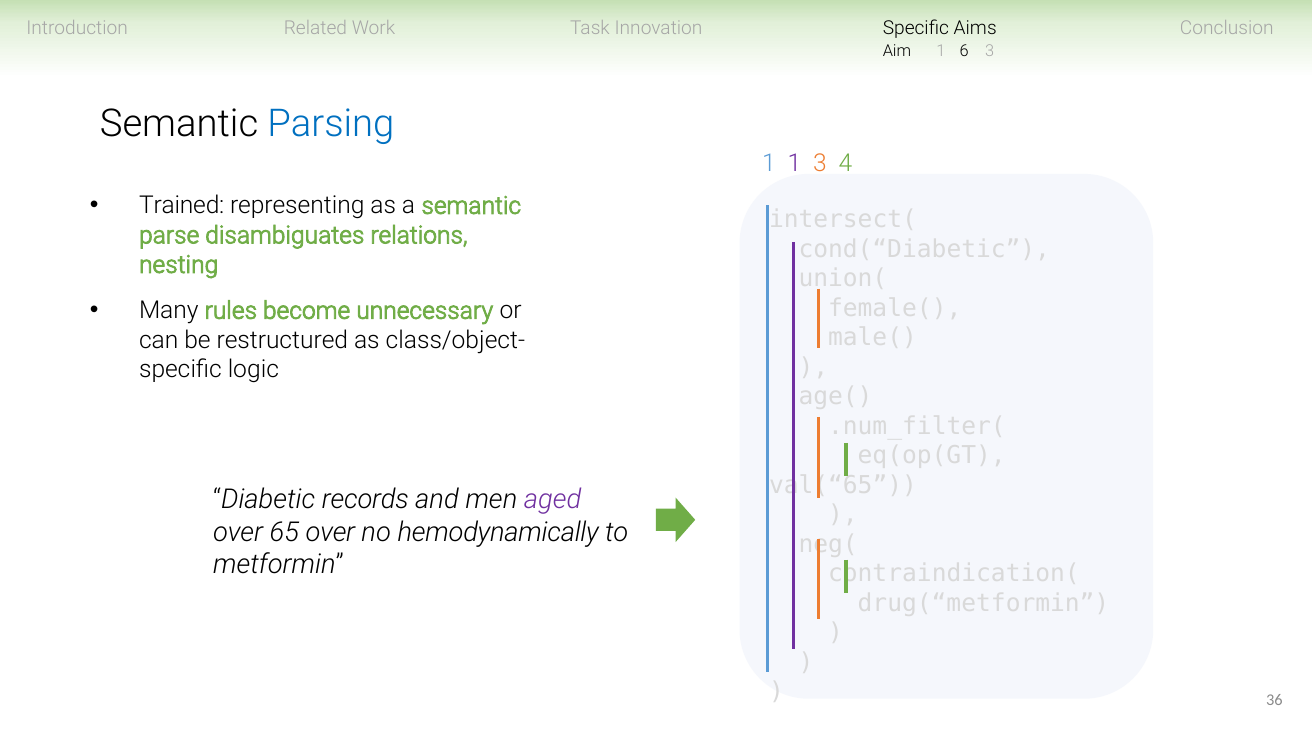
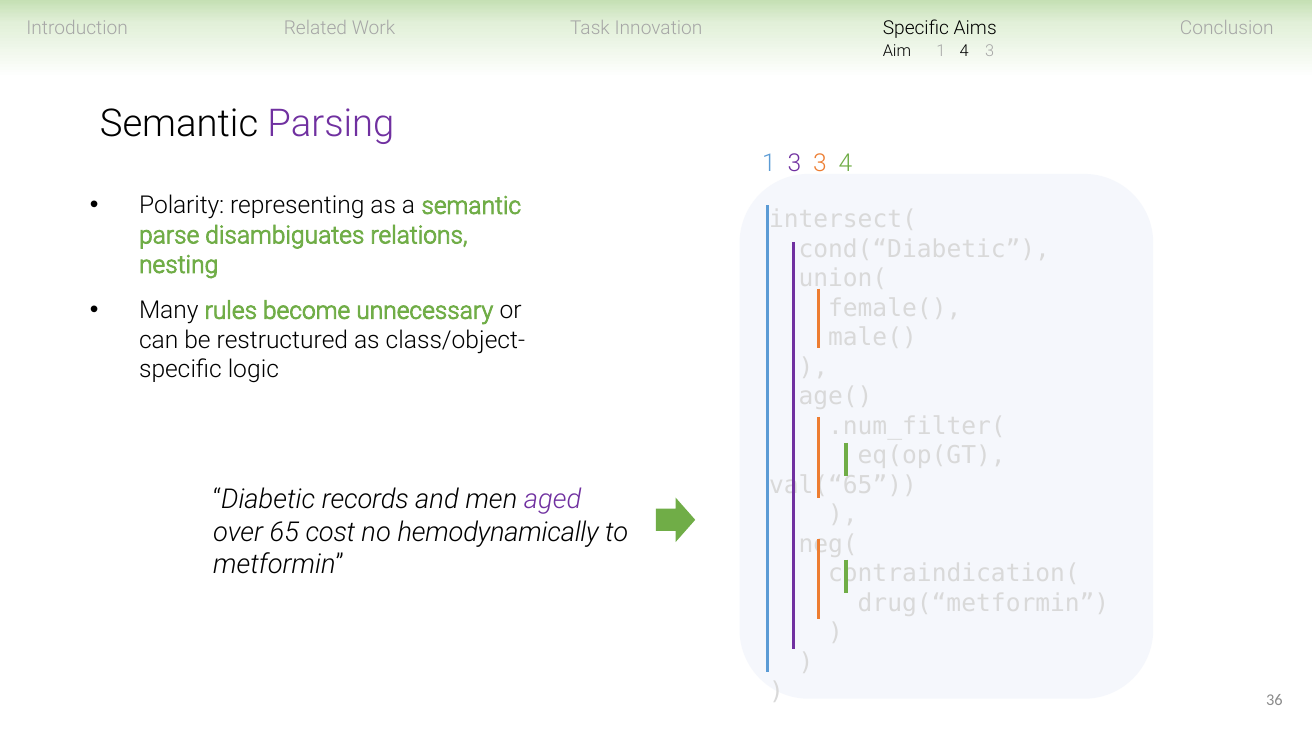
1 6: 6 -> 4
Parsing colour: blue -> purple
1 1: 1 -> 3
Trained: Trained -> Polarity
65 over: over -> cost
